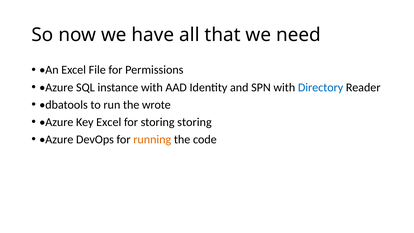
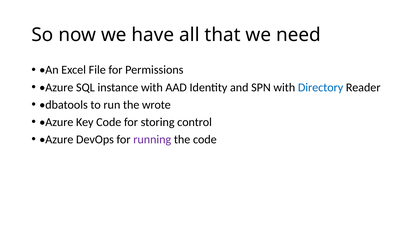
Key Excel: Excel -> Code
storing storing: storing -> control
running colour: orange -> purple
